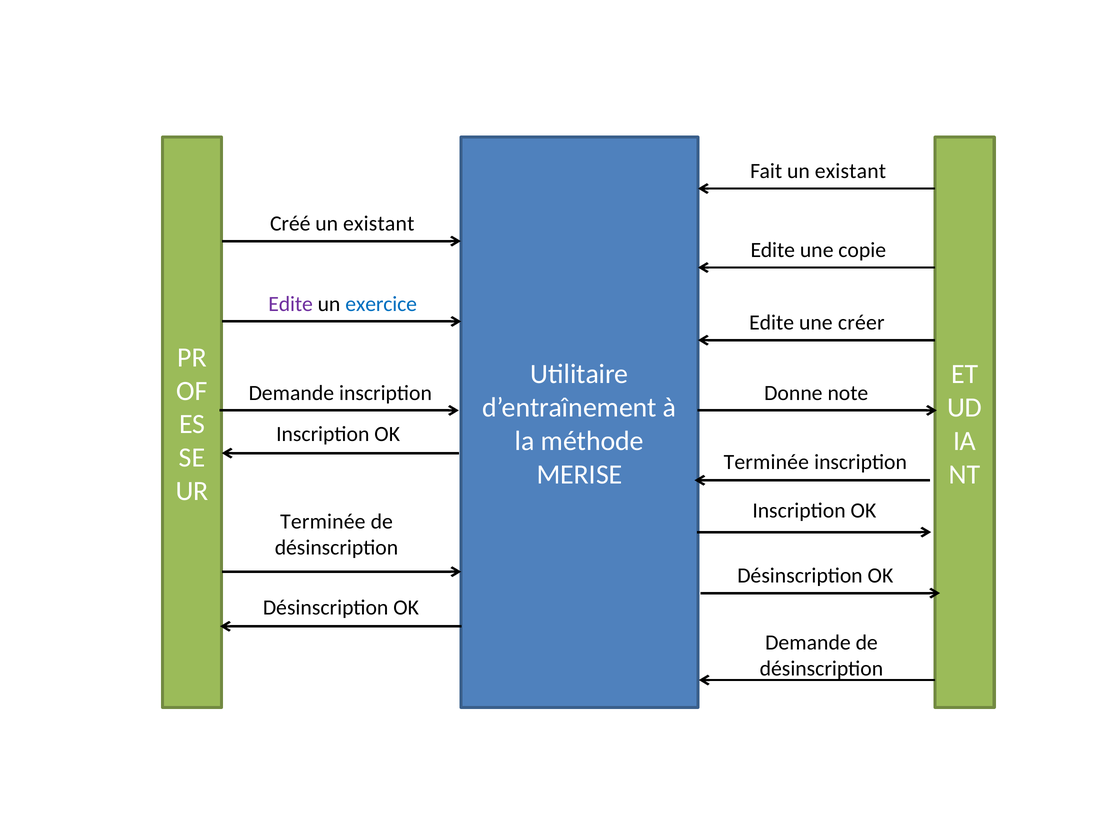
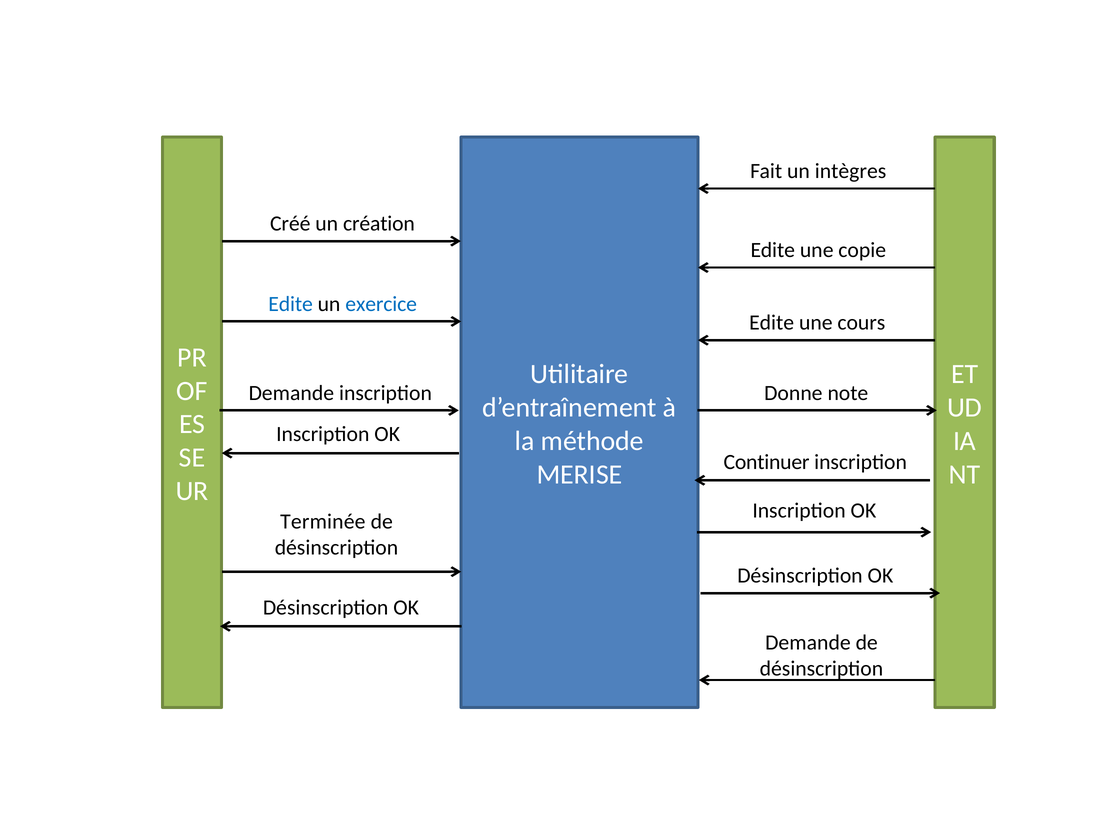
Fait un existant: existant -> intègres
existant at (379, 224): existant -> création
Edite at (291, 304) colour: purple -> blue
créer: créer -> cours
Terminée at (766, 462): Terminée -> Continuer
